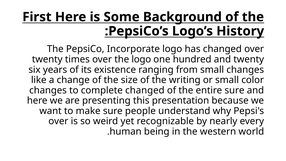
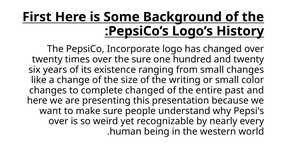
the logo: logo -> sure
entire sure: sure -> past
